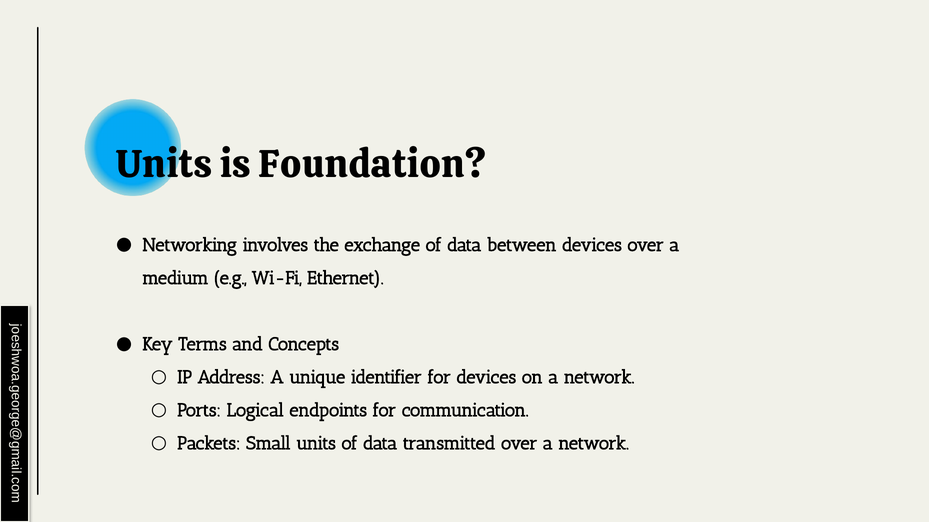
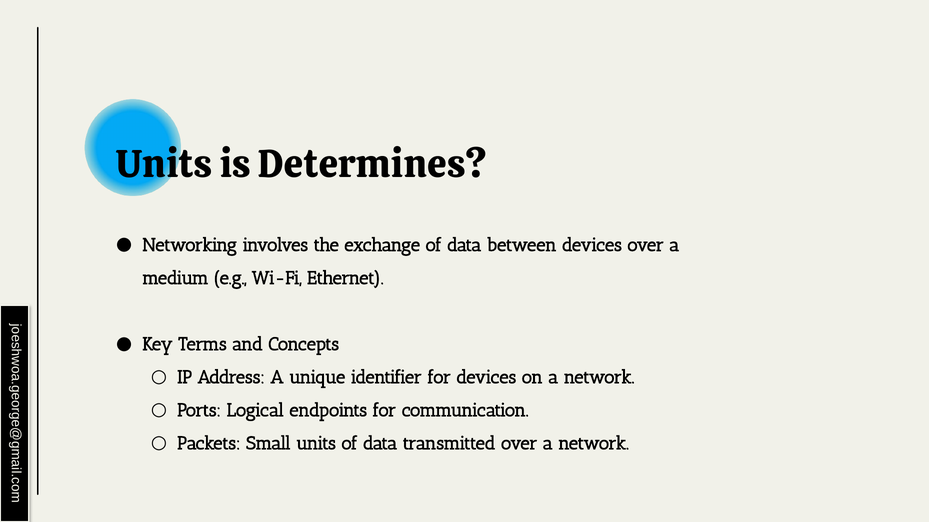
Foundation: Foundation -> Determines
